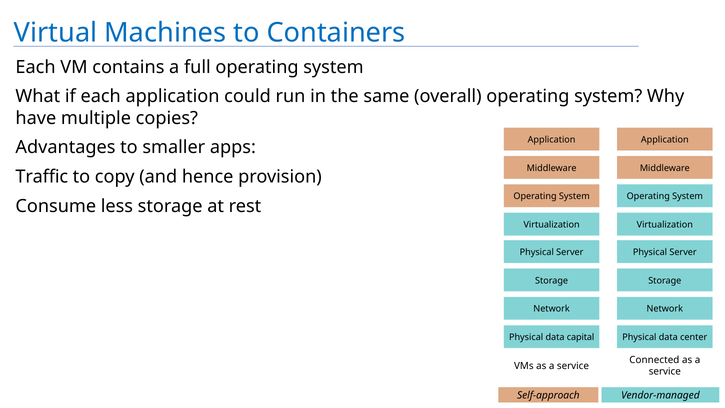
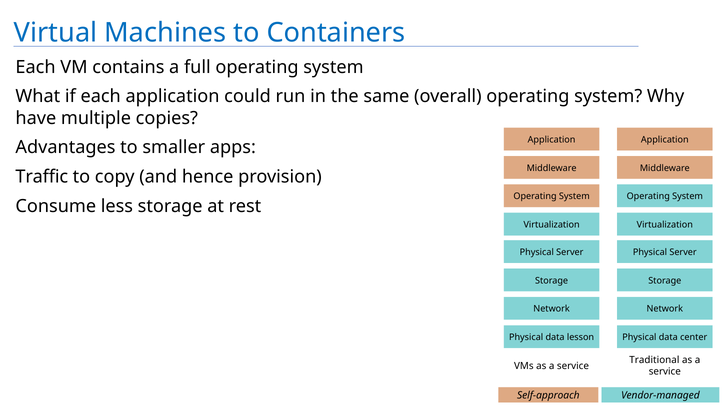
capital: capital -> lesson
Connected: Connected -> Traditional
